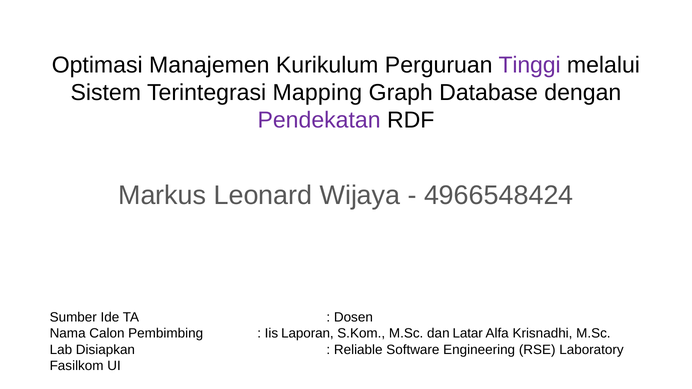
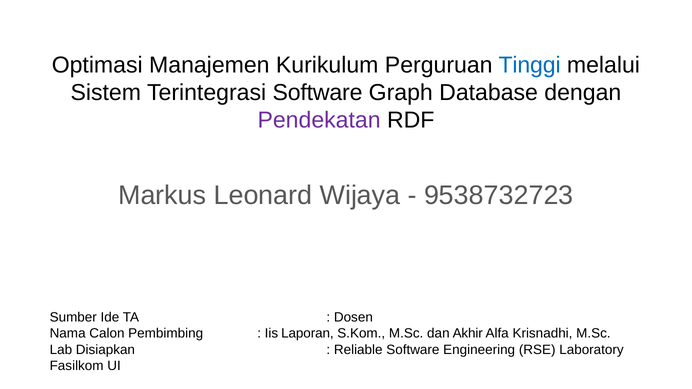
Tinggi colour: purple -> blue
Terintegrasi Mapping: Mapping -> Software
4966548424: 4966548424 -> 9538732723
Latar: Latar -> Akhir
